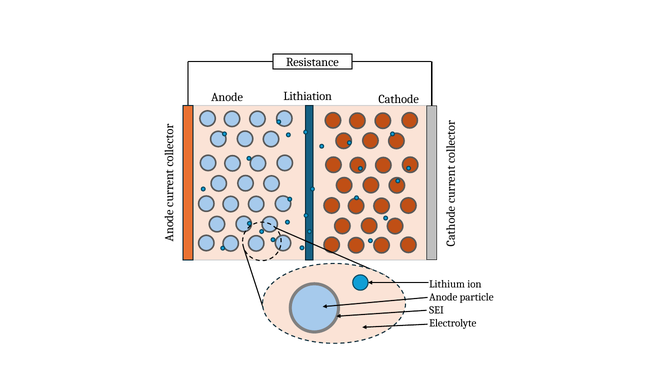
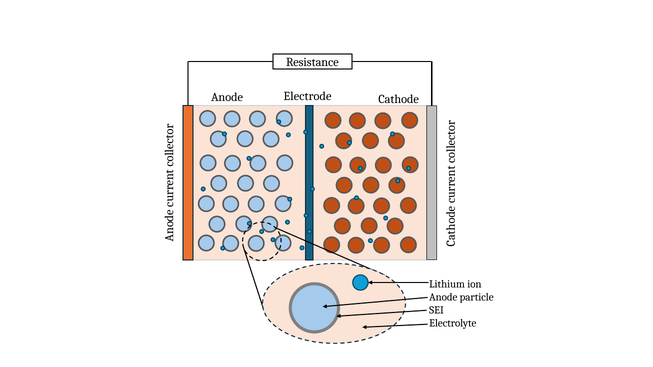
Lithiation: Lithiation -> Electrode
